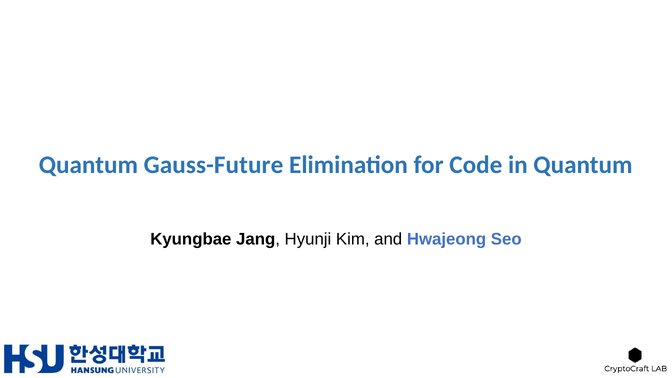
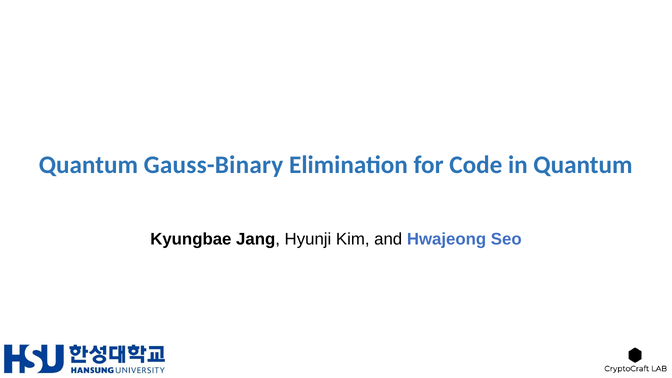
Gauss-Future: Gauss-Future -> Gauss-Binary
